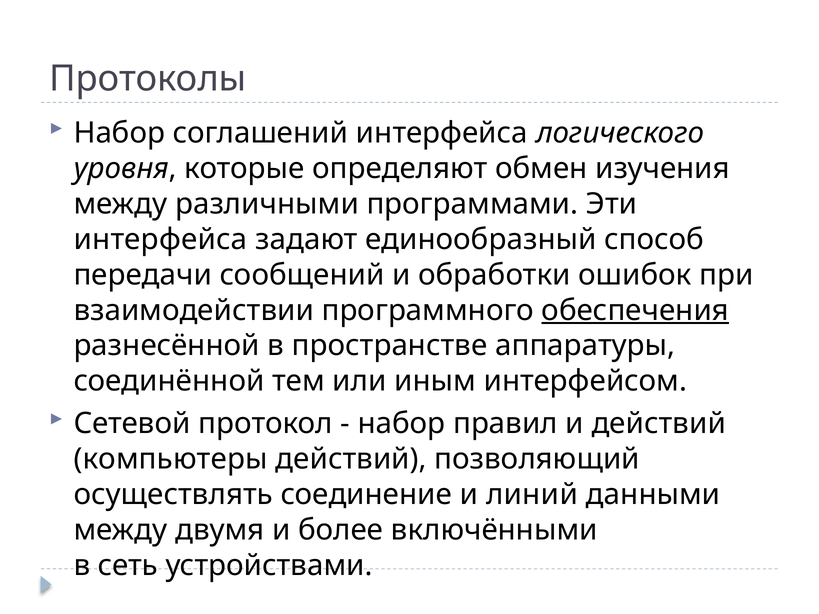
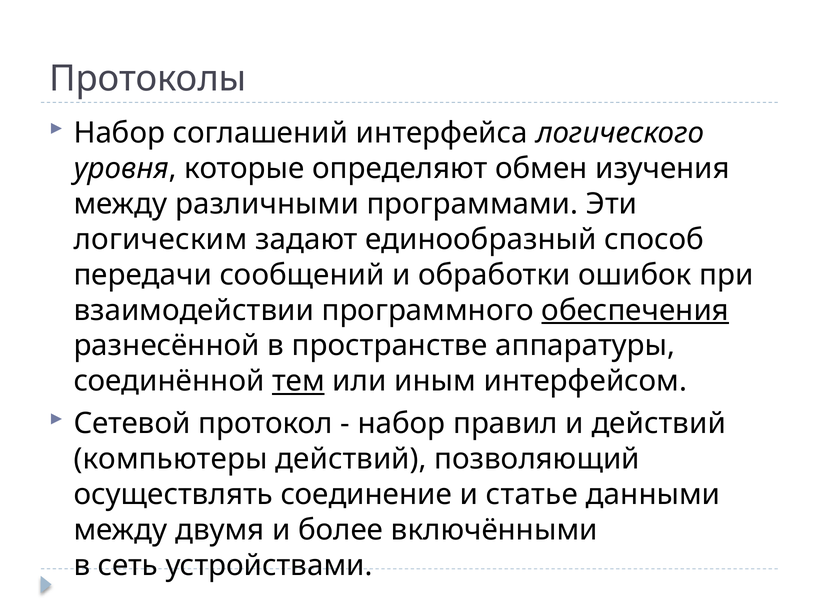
интерфейса at (160, 239): интерфейса -> логическим
тем underline: none -> present
линий: линий -> статье
